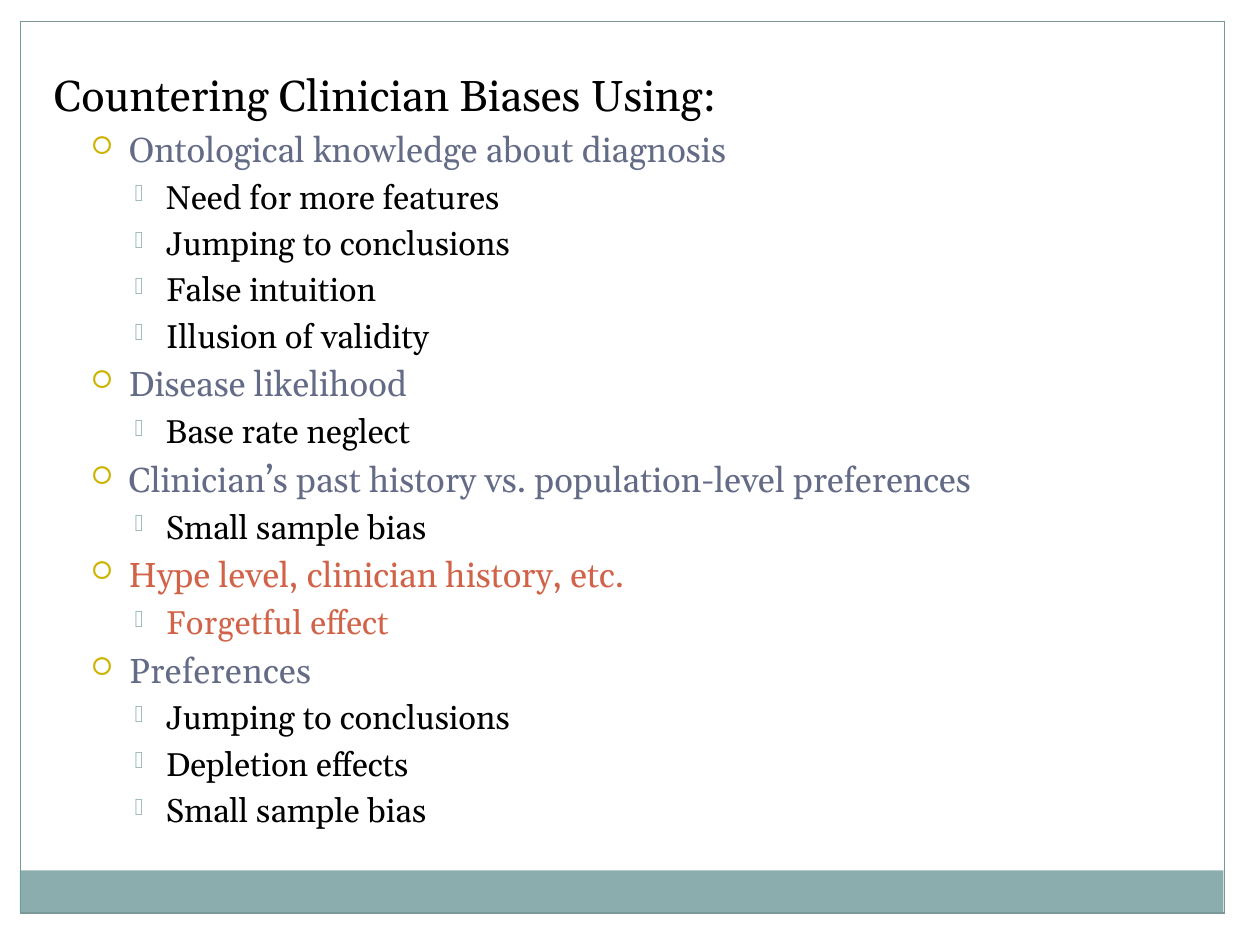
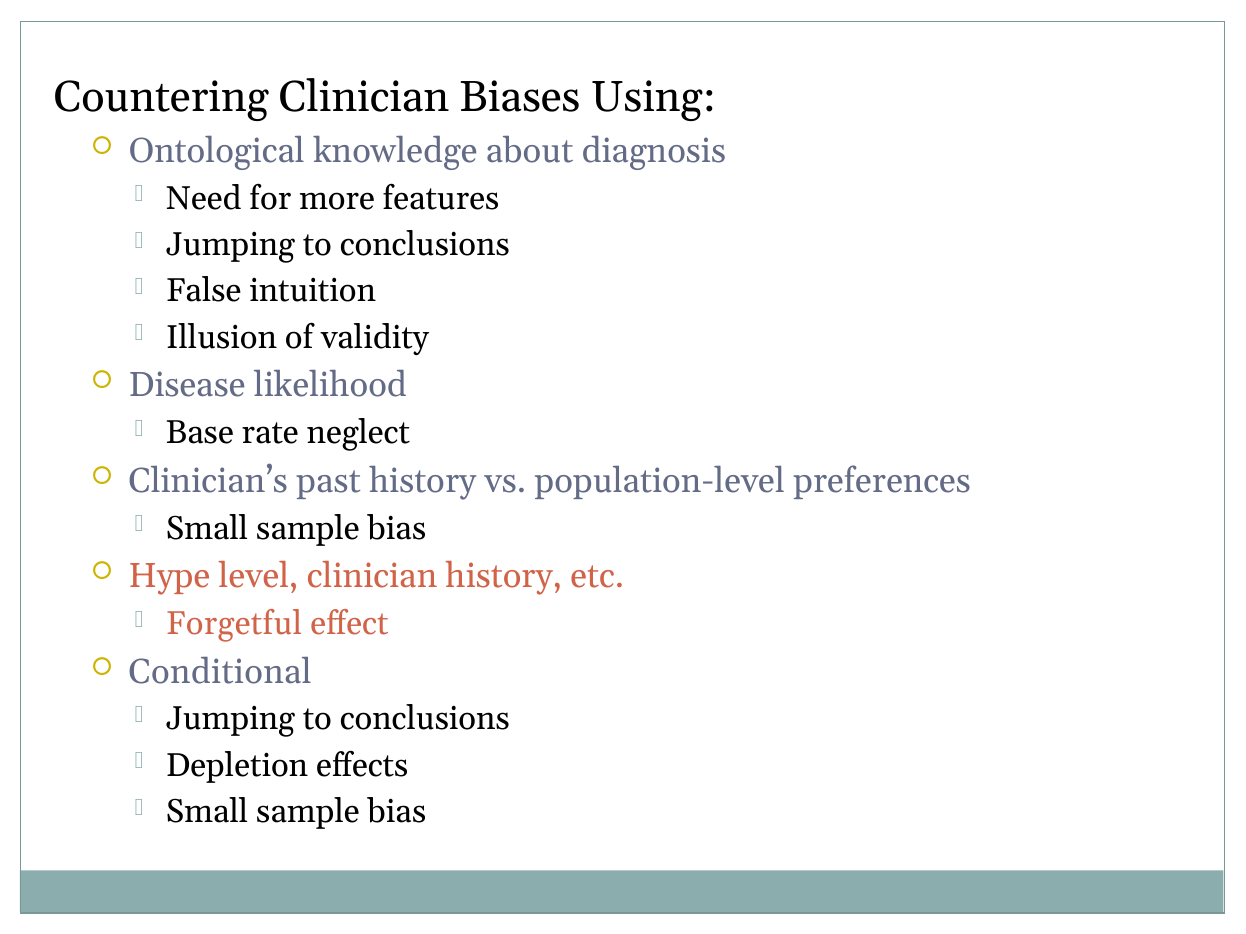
Preferences at (220, 672): Preferences -> Conditional
